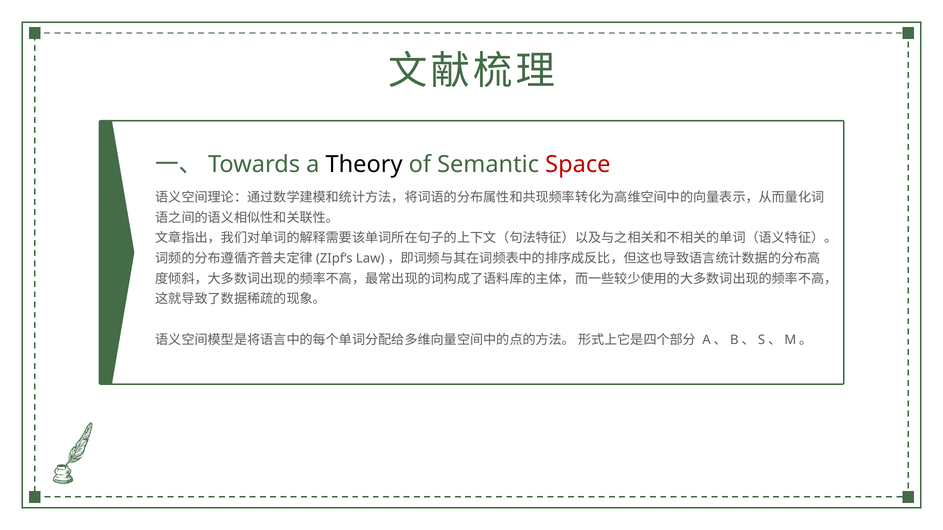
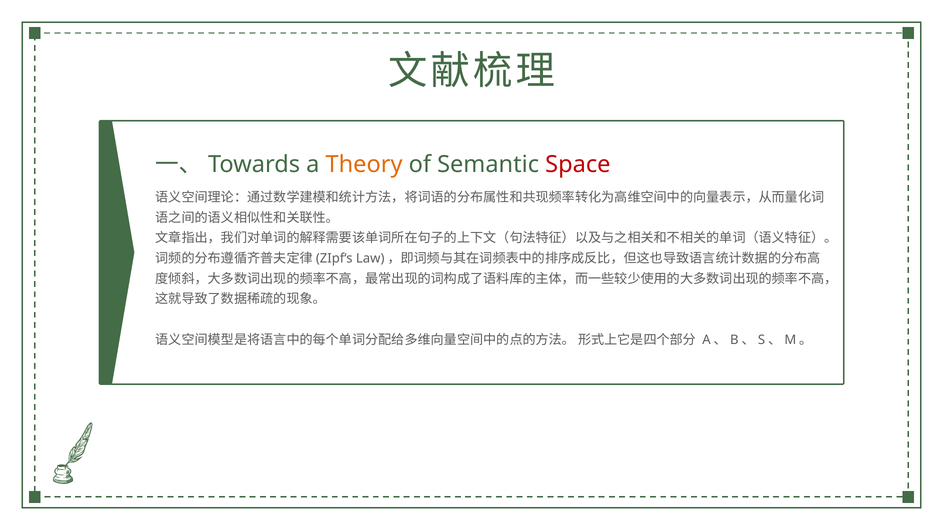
Theory colour: black -> orange
